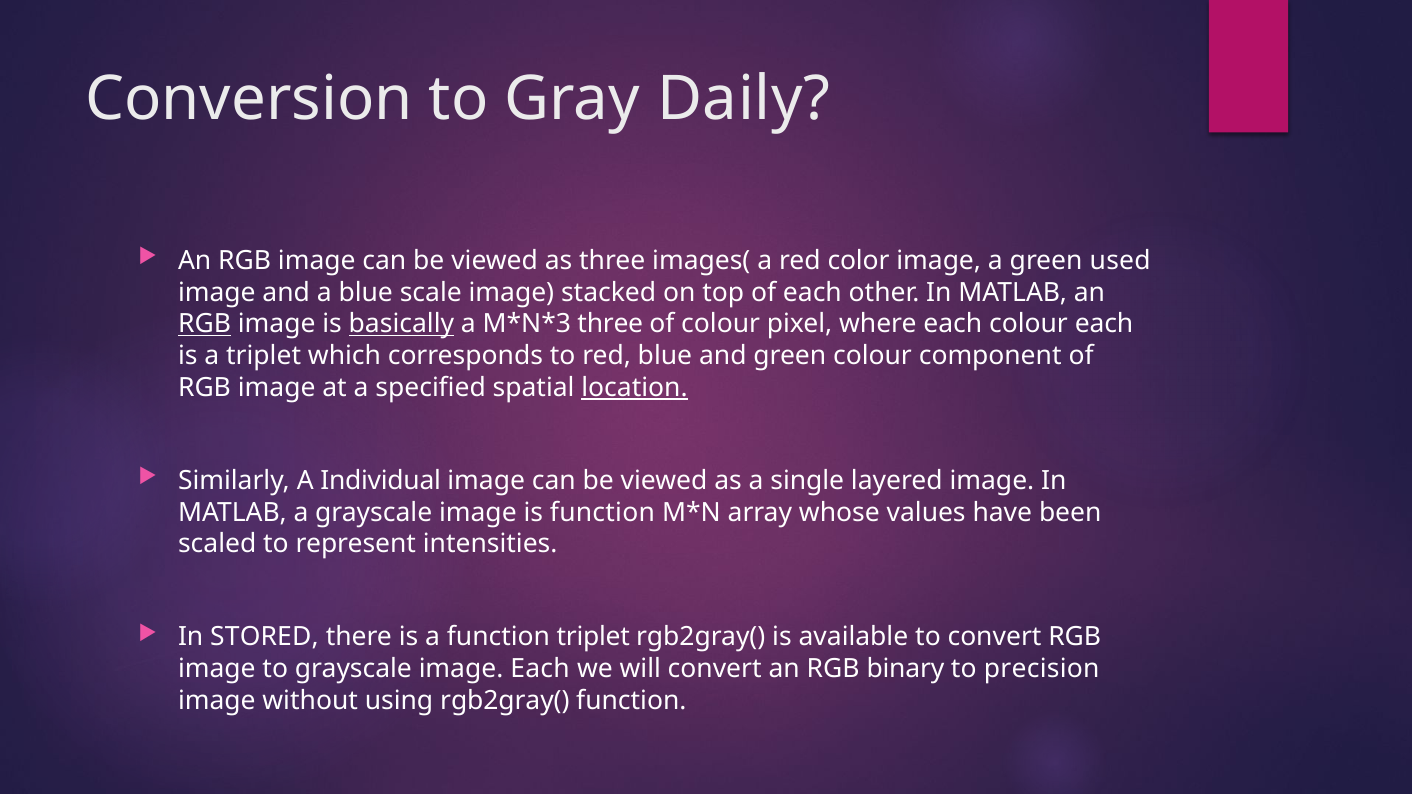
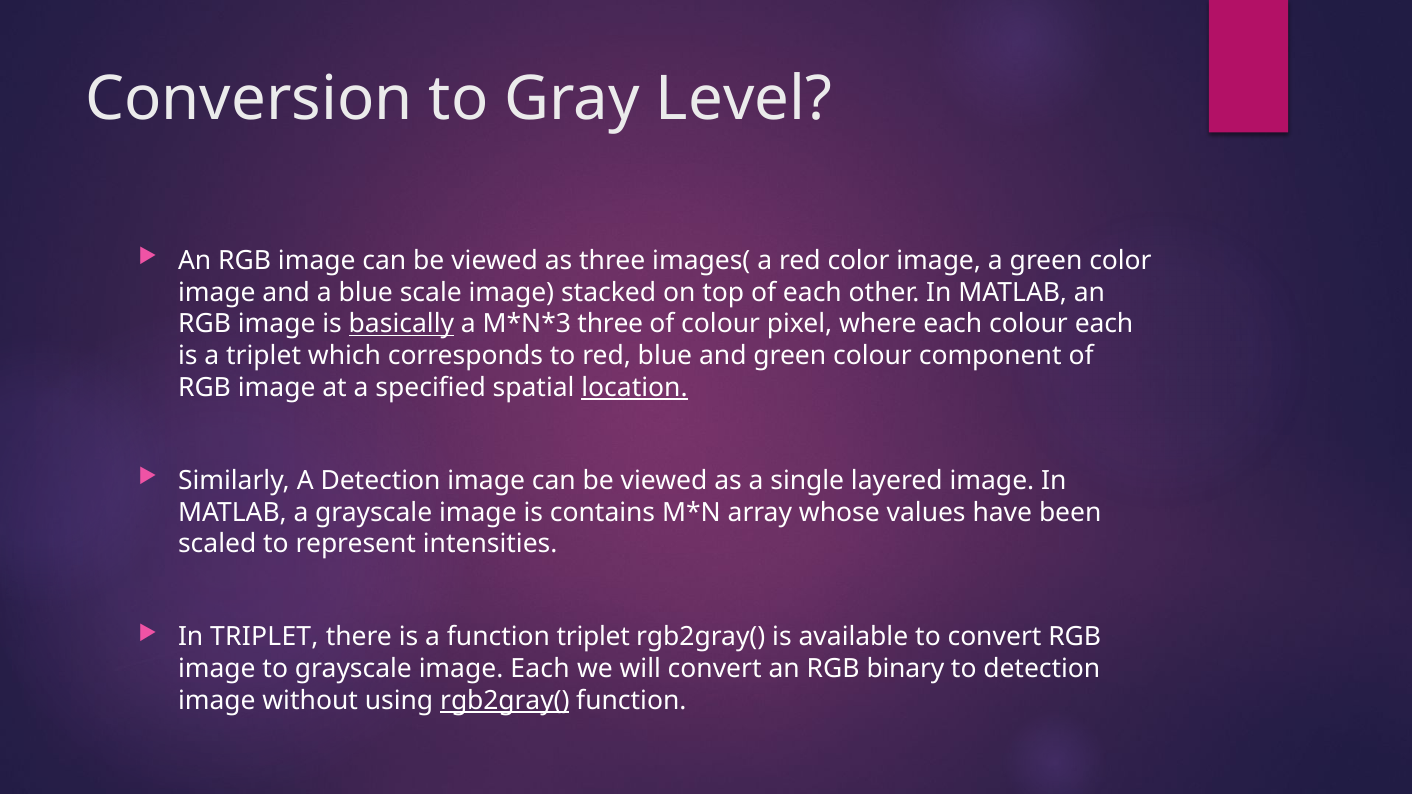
Daily: Daily -> Level
green used: used -> color
RGB at (205, 324) underline: present -> none
A Individual: Individual -> Detection
is function: function -> contains
In STORED: STORED -> TRIPLET
to precision: precision -> detection
rgb2gray( at (505, 701) underline: none -> present
